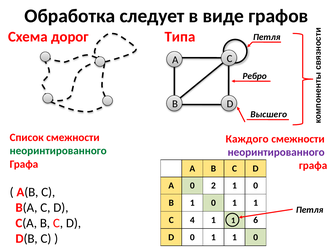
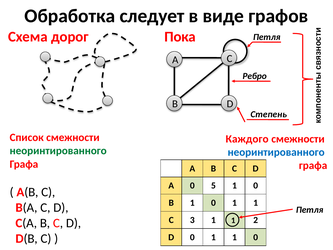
Типа: Типа -> Пока
Высшего: Высшего -> Степень
неоринтированного at (276, 152) colour: purple -> blue
2: 2 -> 5
4: 4 -> 3
6: 6 -> 2
